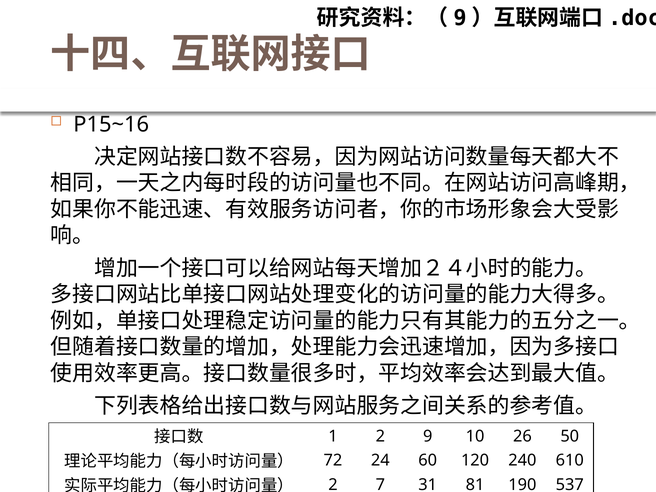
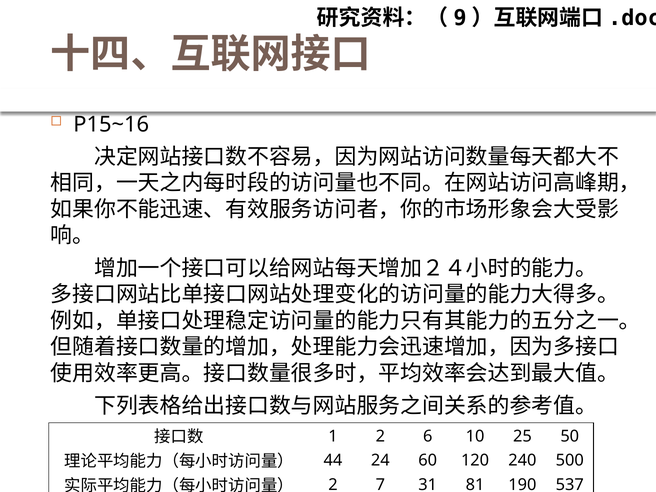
9: 9 -> 6
26: 26 -> 25
72: 72 -> 44
610: 610 -> 500
